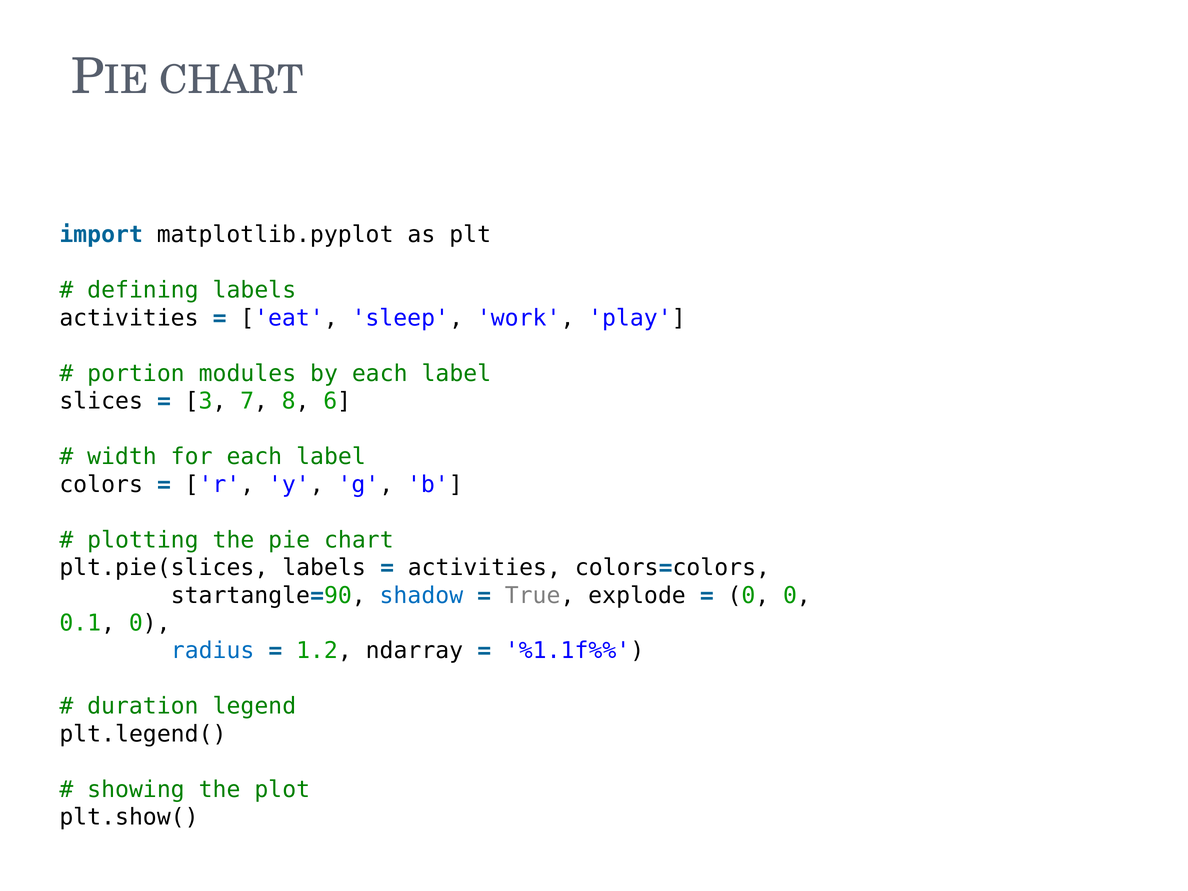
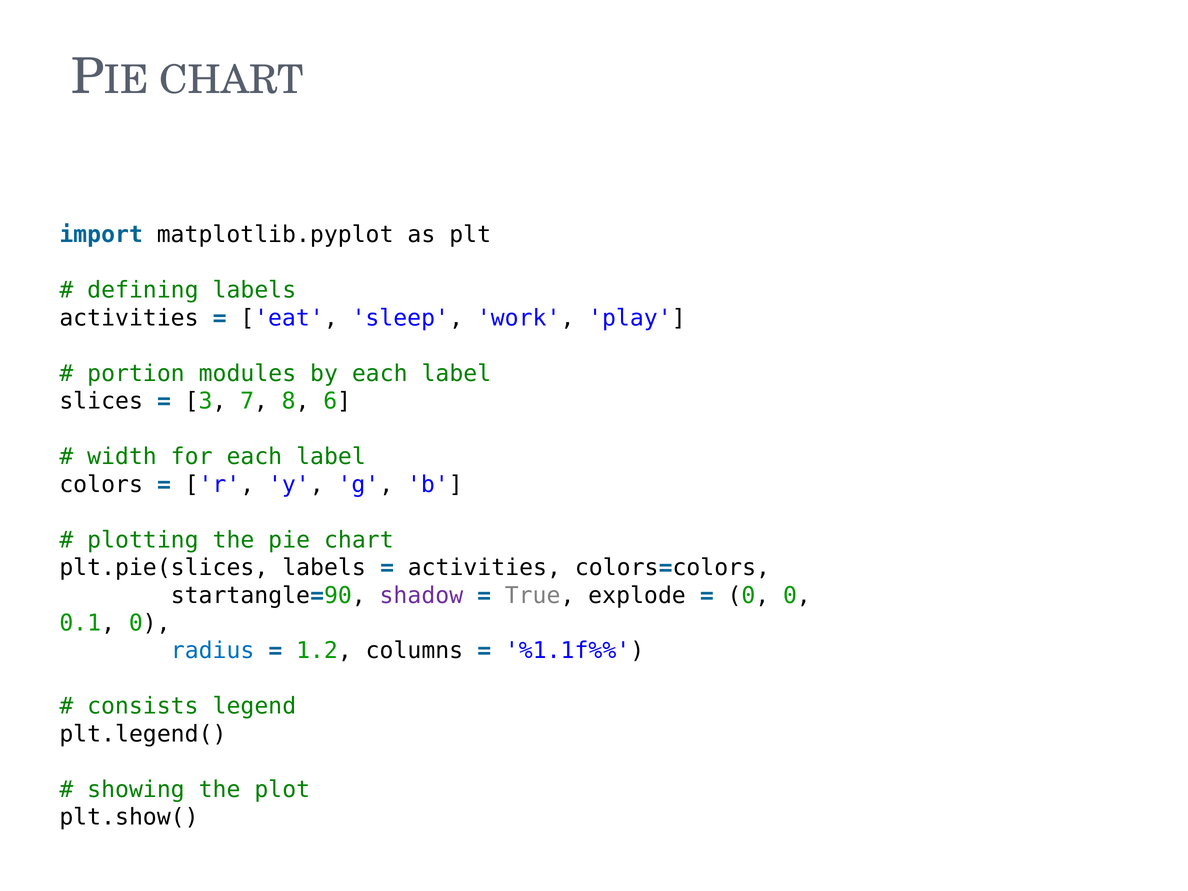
shadow colour: blue -> purple
ndarray: ndarray -> columns
duration: duration -> consists
